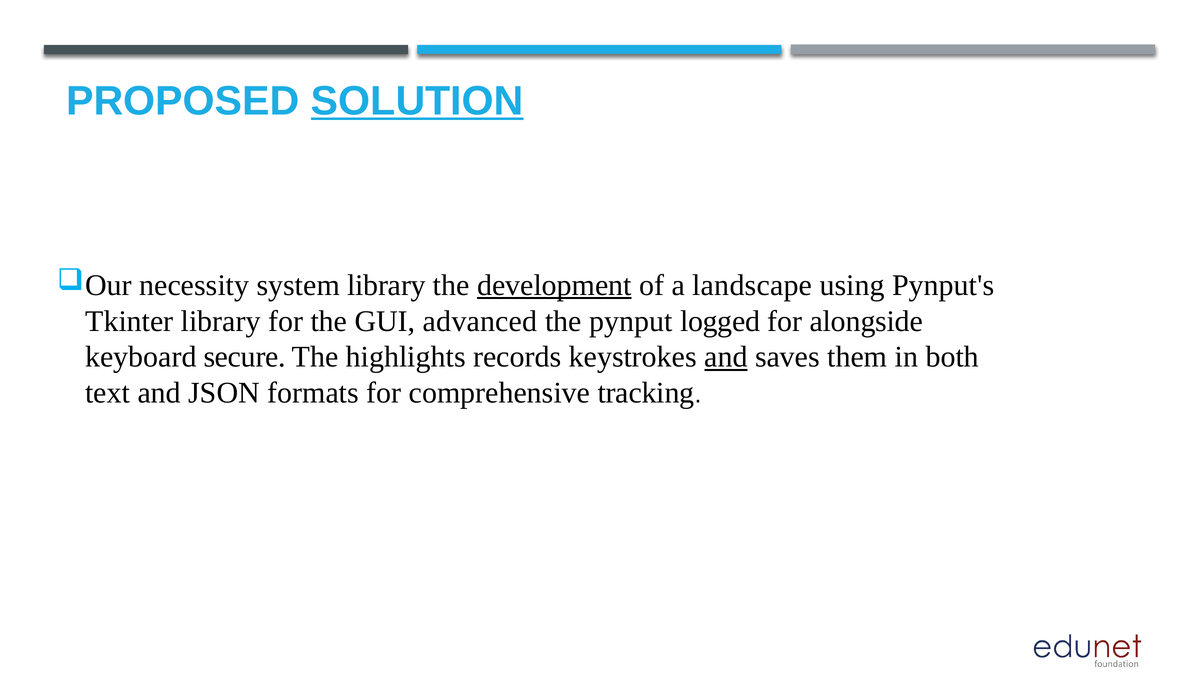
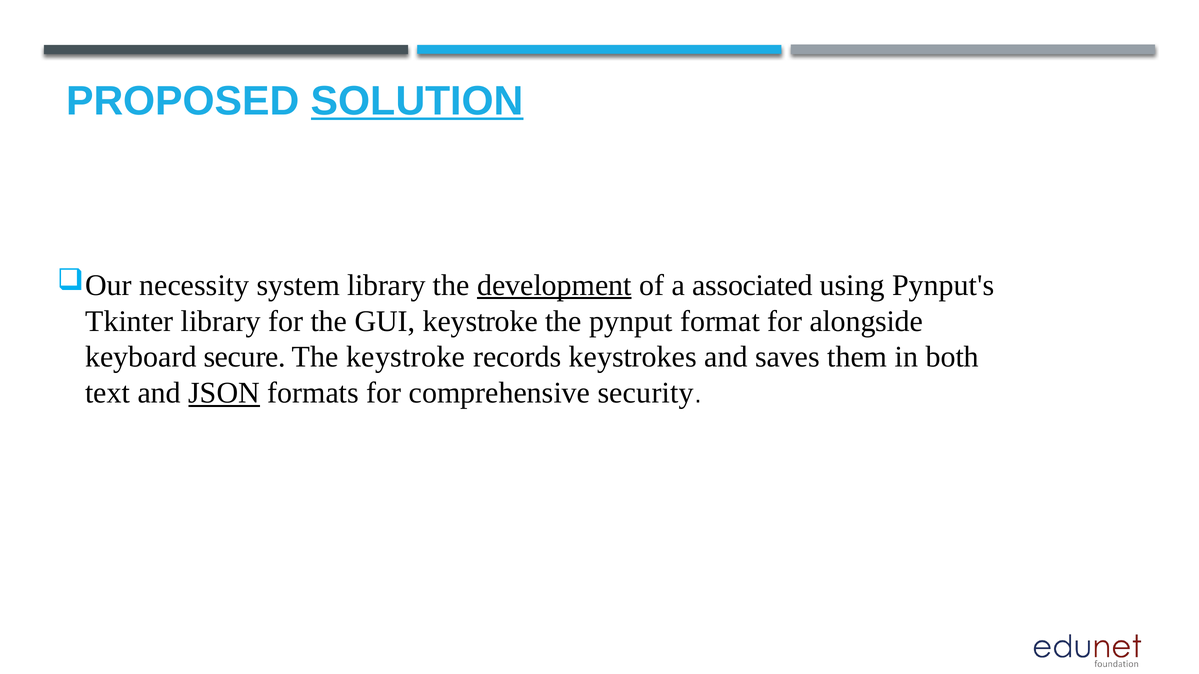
landscape: landscape -> associated
GUI advanced: advanced -> keystroke
logged: logged -> format
The highlights: highlights -> keystroke
and at (726, 357) underline: present -> none
JSON underline: none -> present
tracking: tracking -> security
